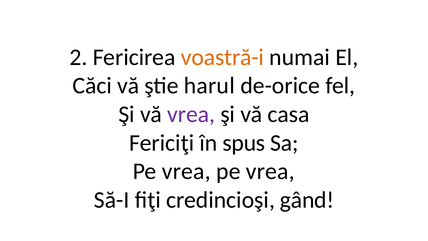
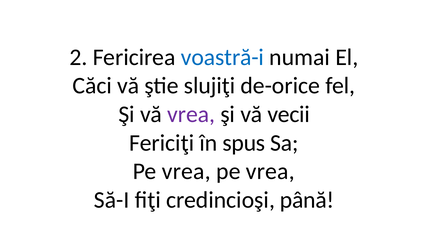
voastră-i colour: orange -> blue
harul: harul -> slujiţi
casa: casa -> vecii
gând: gând -> până
